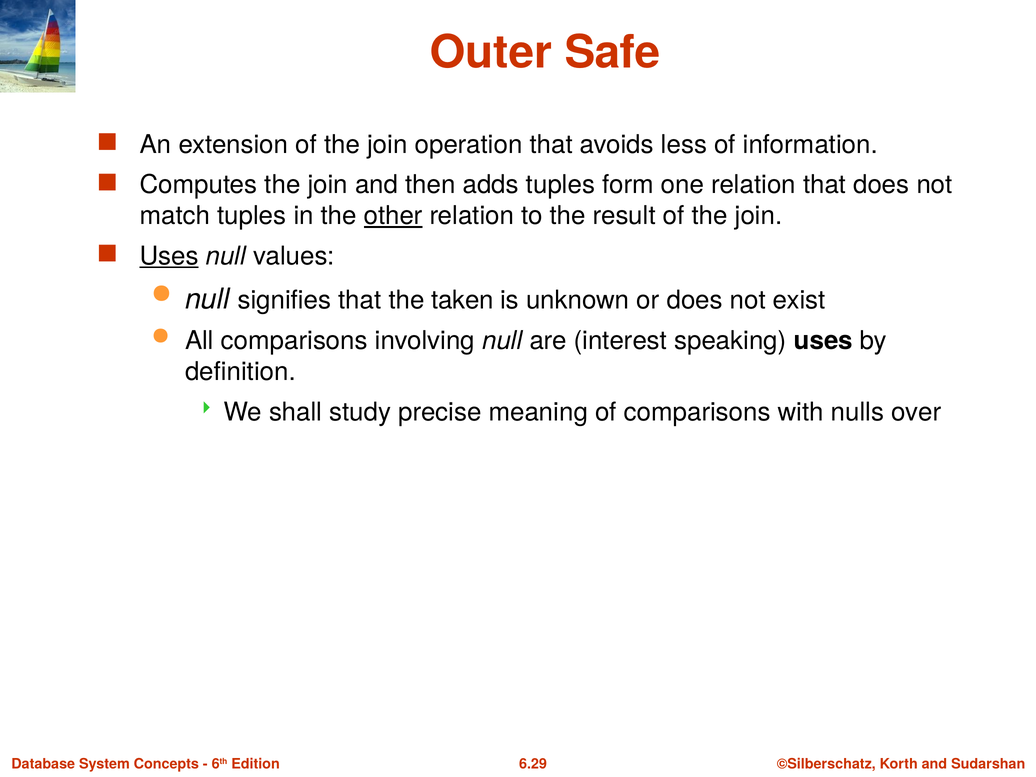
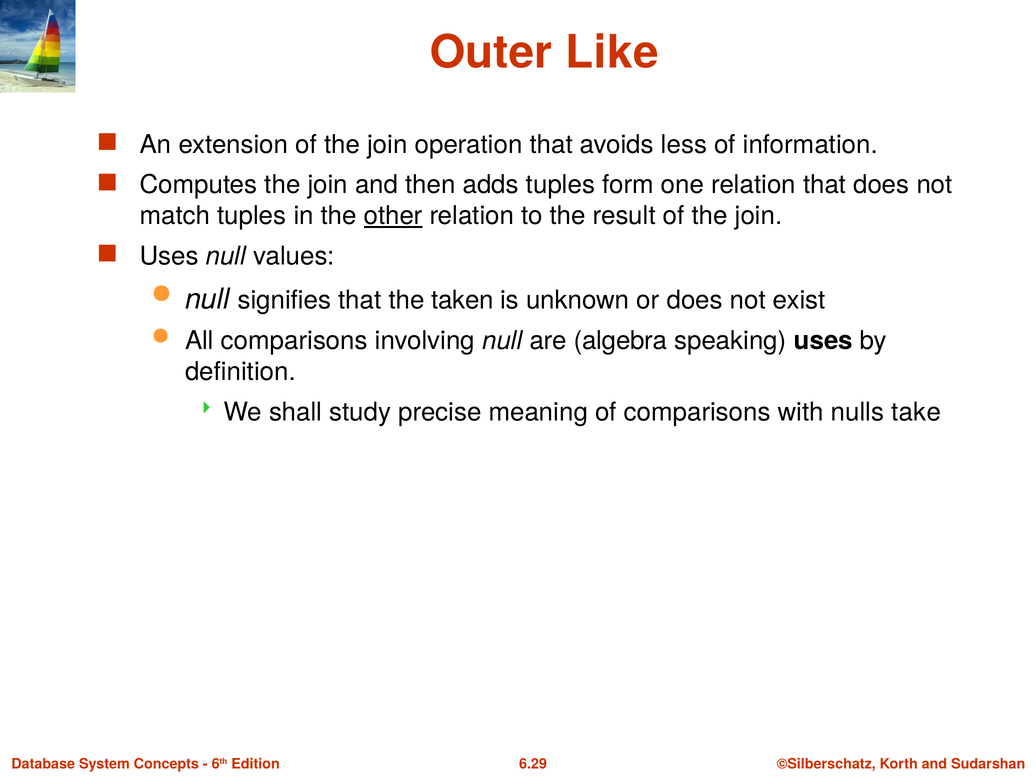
Safe: Safe -> Like
Uses at (169, 256) underline: present -> none
interest: interest -> algebra
over: over -> take
